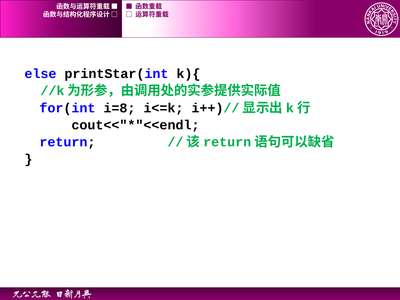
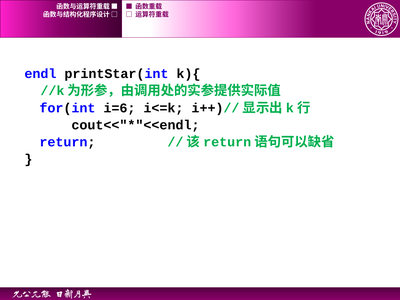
else: else -> endl
i=8: i=8 -> i=6
